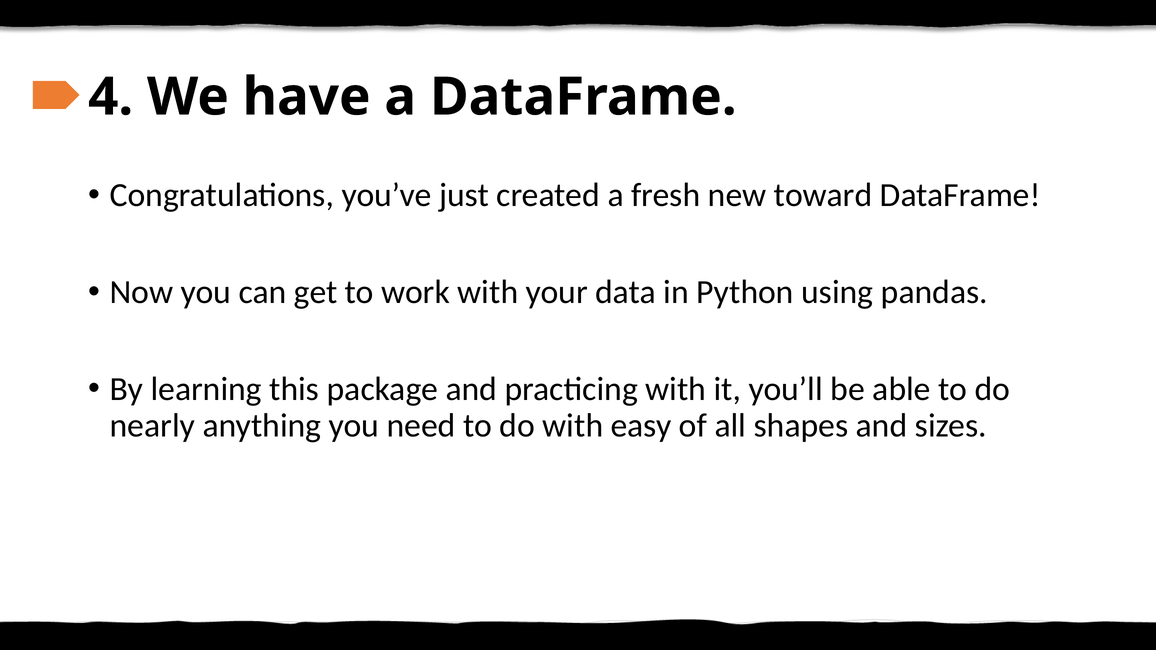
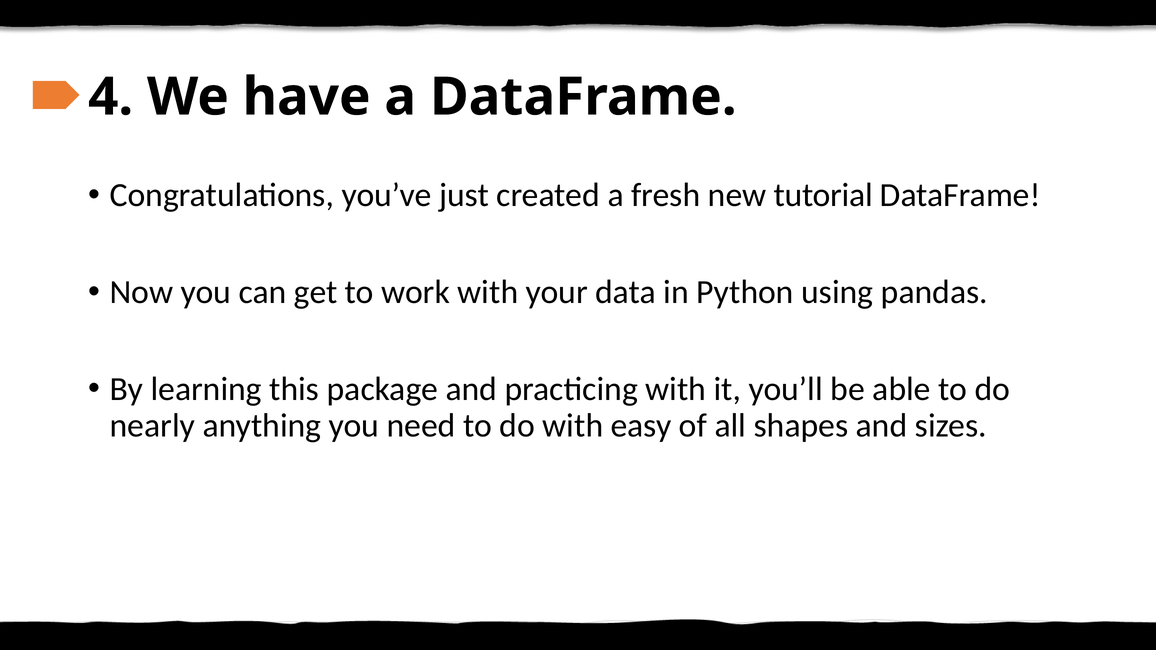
toward: toward -> tutorial
